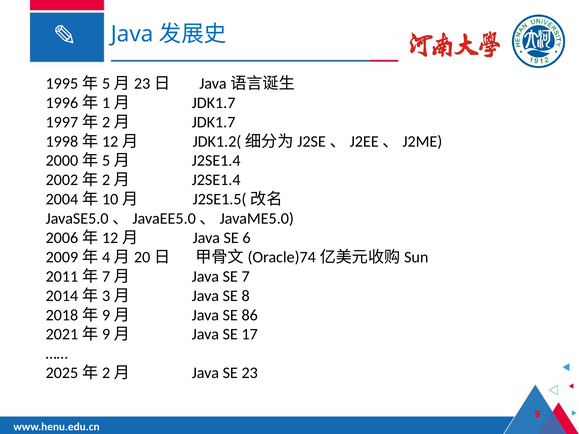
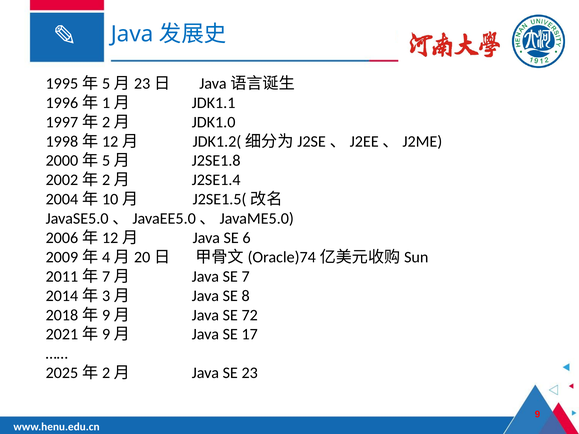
JDK1.7 at (214, 103): JDK1.7 -> JDK1.1
JDK1.7 at (214, 122): JDK1.7 -> JDK1.0
J2SE1.4 at (216, 161): J2SE1.4 -> J2SE1.8
86: 86 -> 72
